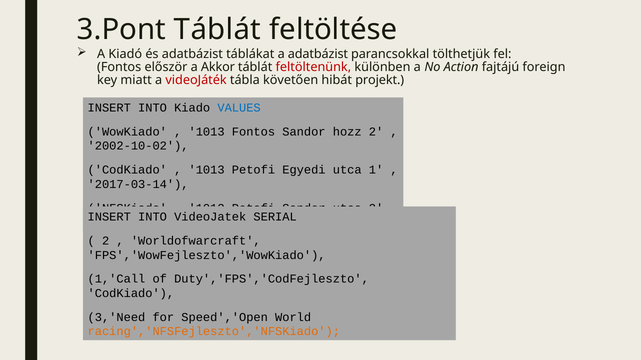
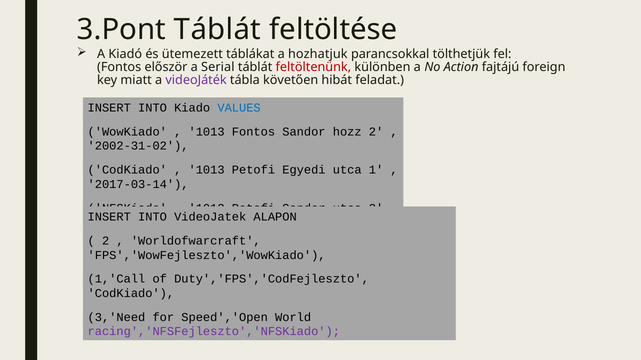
és adatbázist: adatbázist -> ütemezett
a adatbázist: adatbázist -> hozhatjuk
Akkor: Akkor -> Serial
videoJáték colour: red -> purple
projekt: projekt -> feladat
2002-10-02: 2002-10-02 -> 2002-31-02
SERIAL: SERIAL -> ALAPON
racing','NFSFejleszto','NFSKiado colour: orange -> purple
